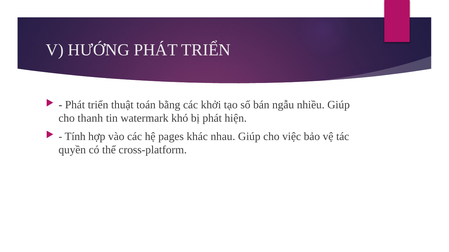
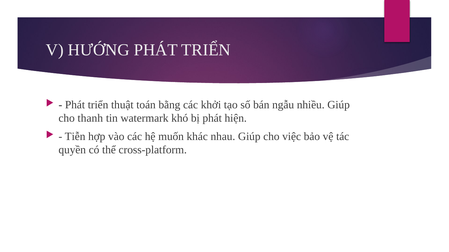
Tính: Tính -> Tiễn
pages: pages -> muốn
